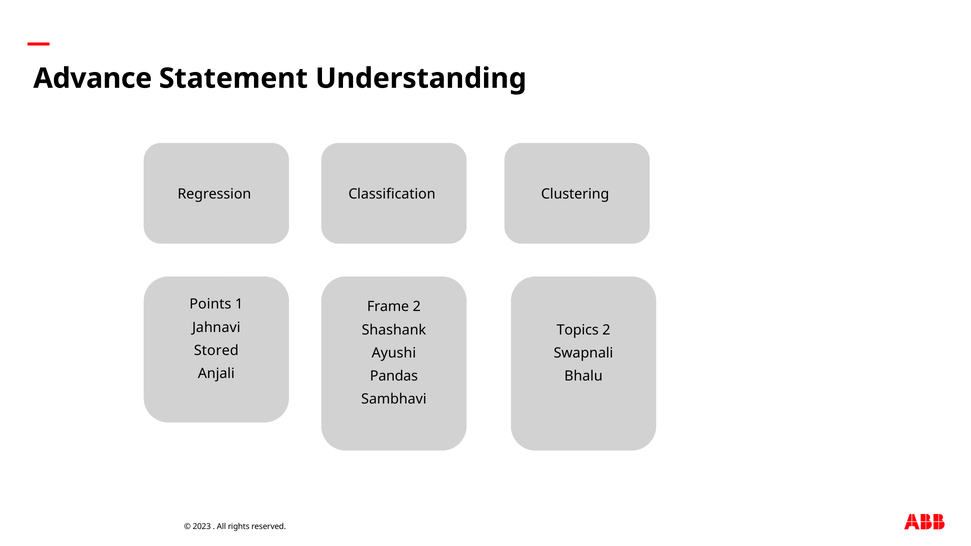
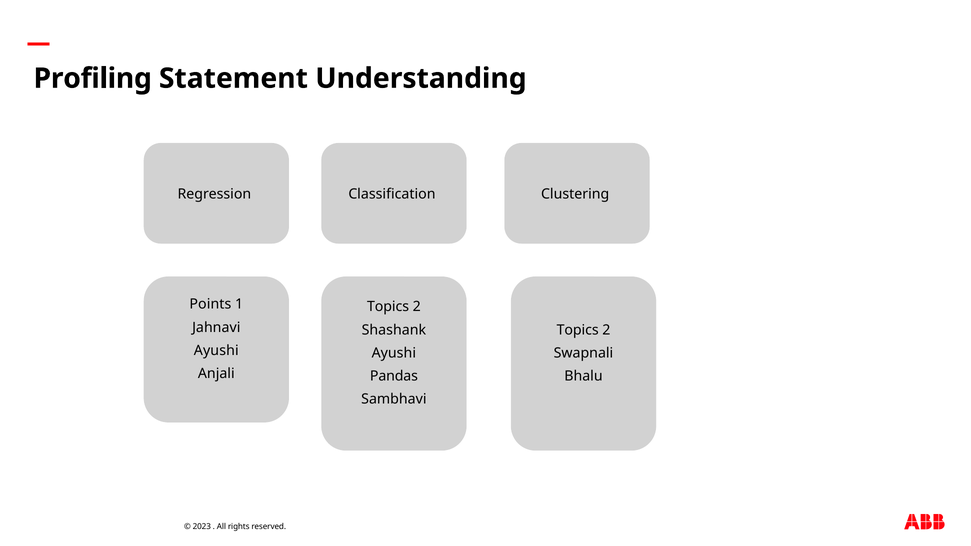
Advance: Advance -> Profiling
Frame at (388, 307): Frame -> Topics
Stored at (216, 351): Stored -> Ayushi
